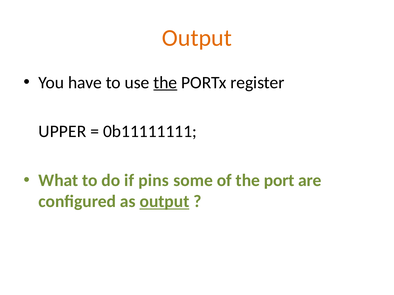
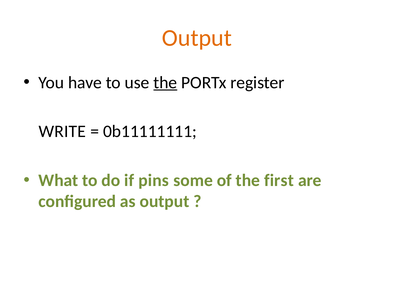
UPPER: UPPER -> WRITE
port: port -> first
output at (164, 202) underline: present -> none
